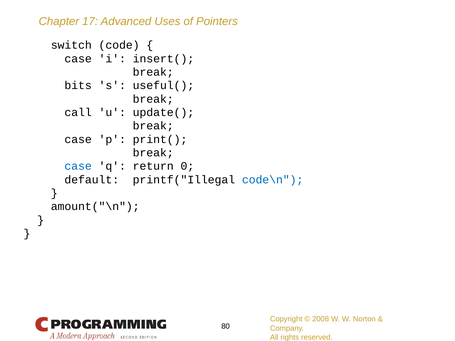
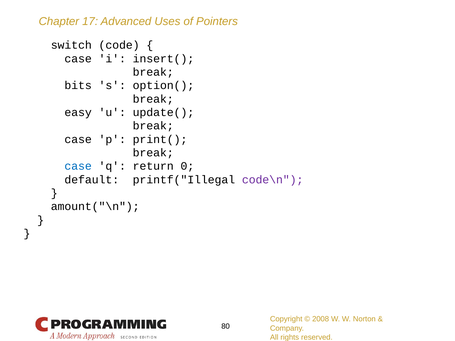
useful(: useful( -> option(
call: call -> easy
code\n colour: blue -> purple
